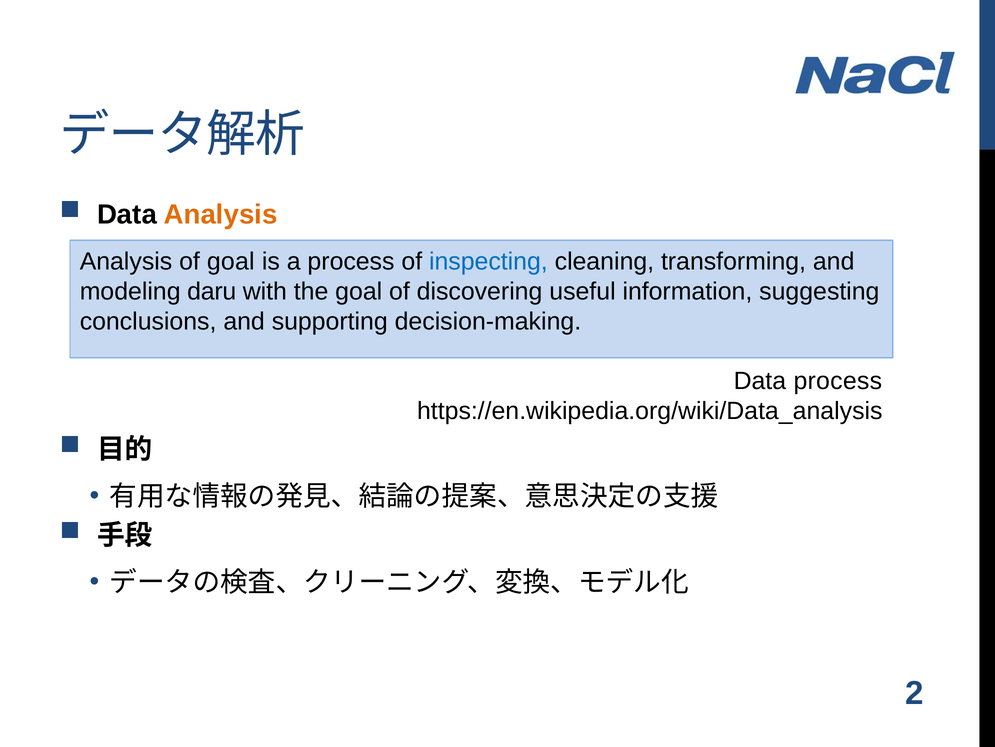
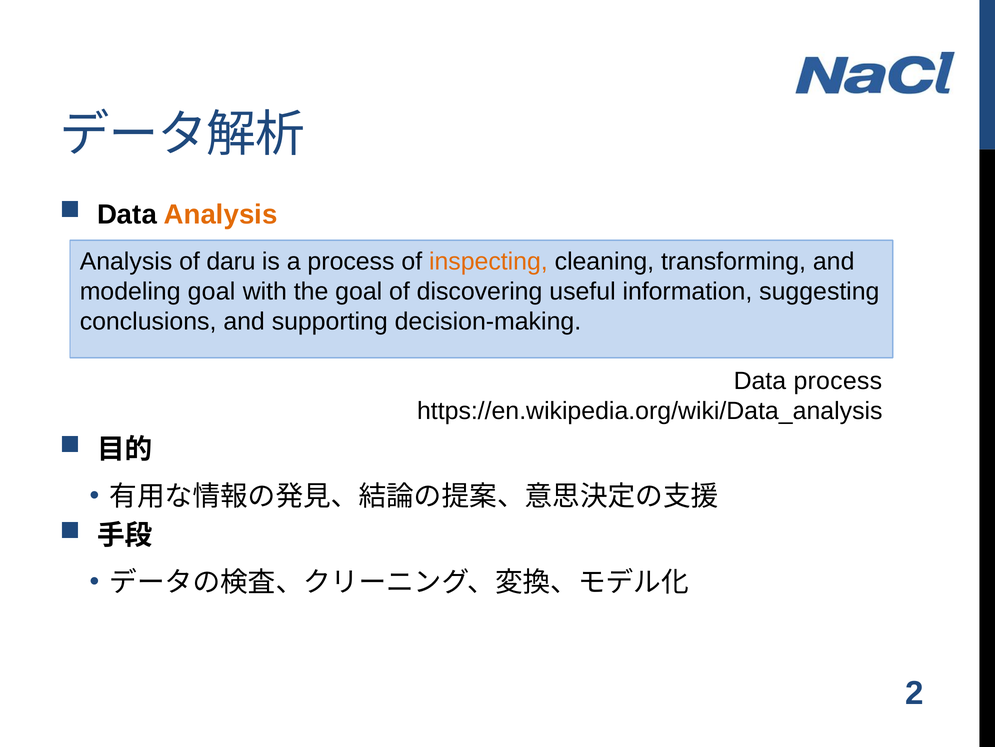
of goal: goal -> daru
inspecting colour: blue -> orange
modeling daru: daru -> goal
